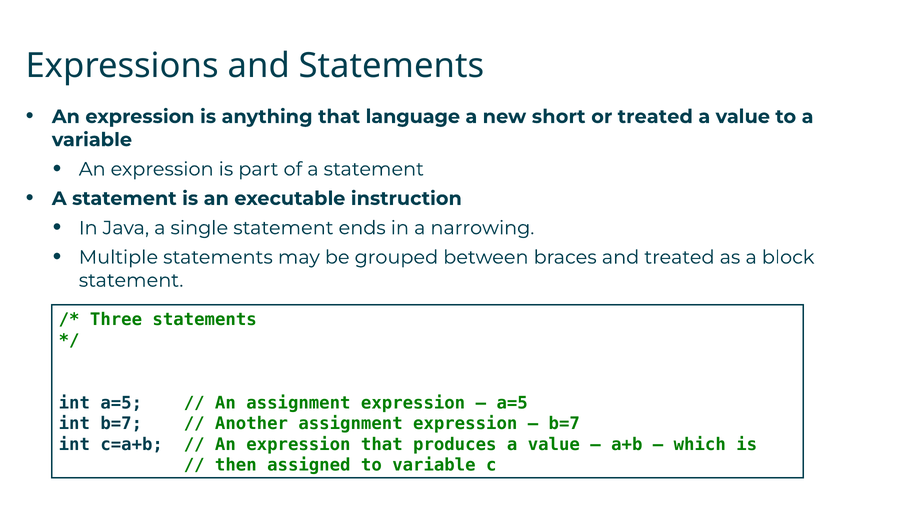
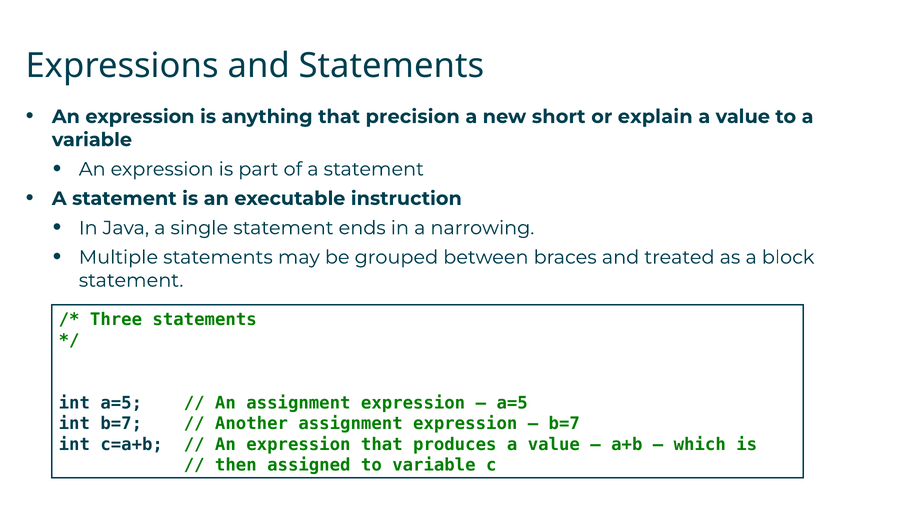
language: language -> precision
or treated: treated -> explain
